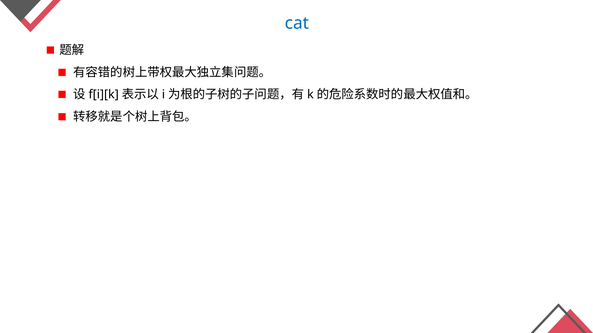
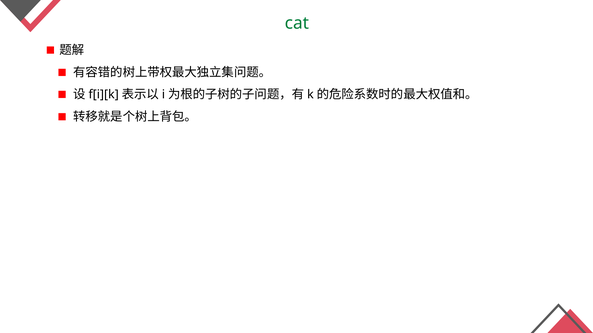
cat colour: blue -> green
